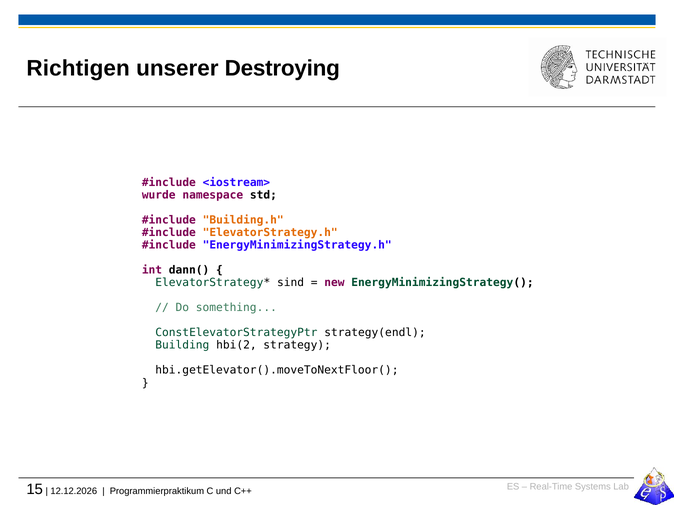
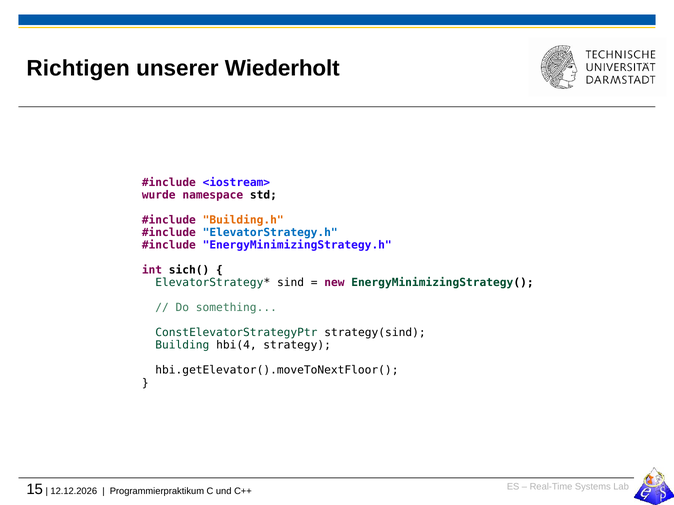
Destroying: Destroying -> Wiederholt
ElevatorStrategy.h colour: orange -> blue
dann(: dann( -> sich(
strategy(endl: strategy(endl -> strategy(sind
hbi(2: hbi(2 -> hbi(4
